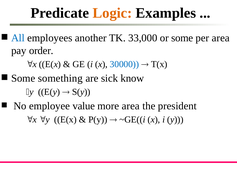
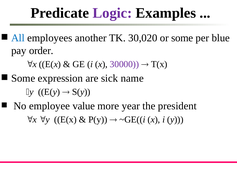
Logic colour: orange -> purple
33,000: 33,000 -> 30,020
per area: area -> blue
30000 colour: blue -> purple
something: something -> expression
know: know -> name
more area: area -> year
